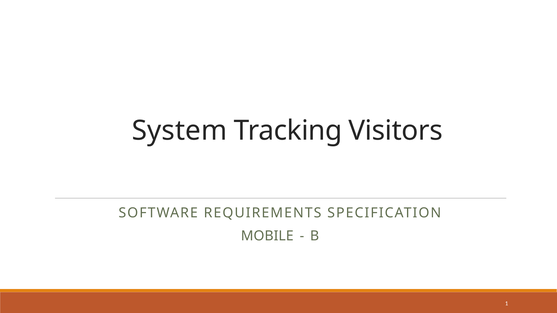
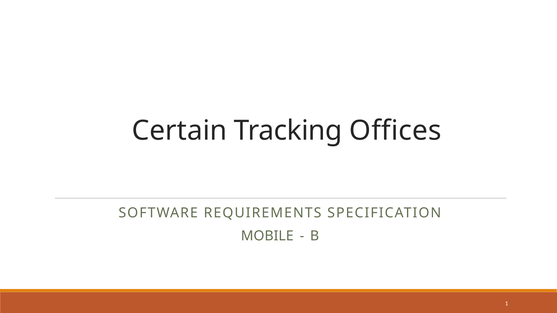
System: System -> Certain
Visitors: Visitors -> Offices
